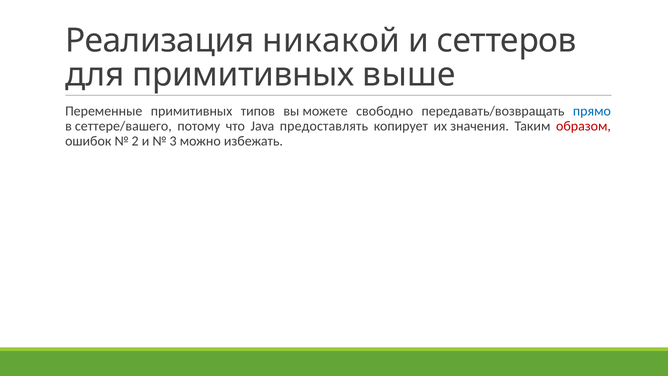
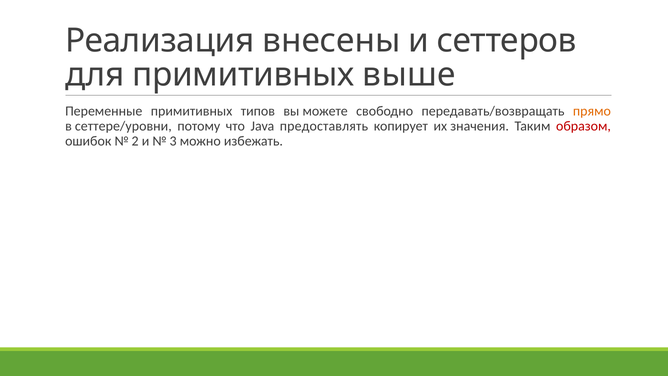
никакой: никакой -> внесены
прямо colour: blue -> orange
сеттере/вашего: сеттере/вашего -> сеттере/уровни
